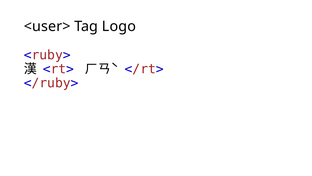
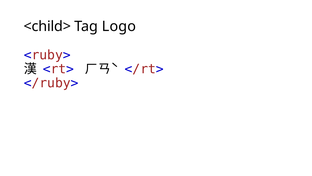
<user>: <user> -> <child>
